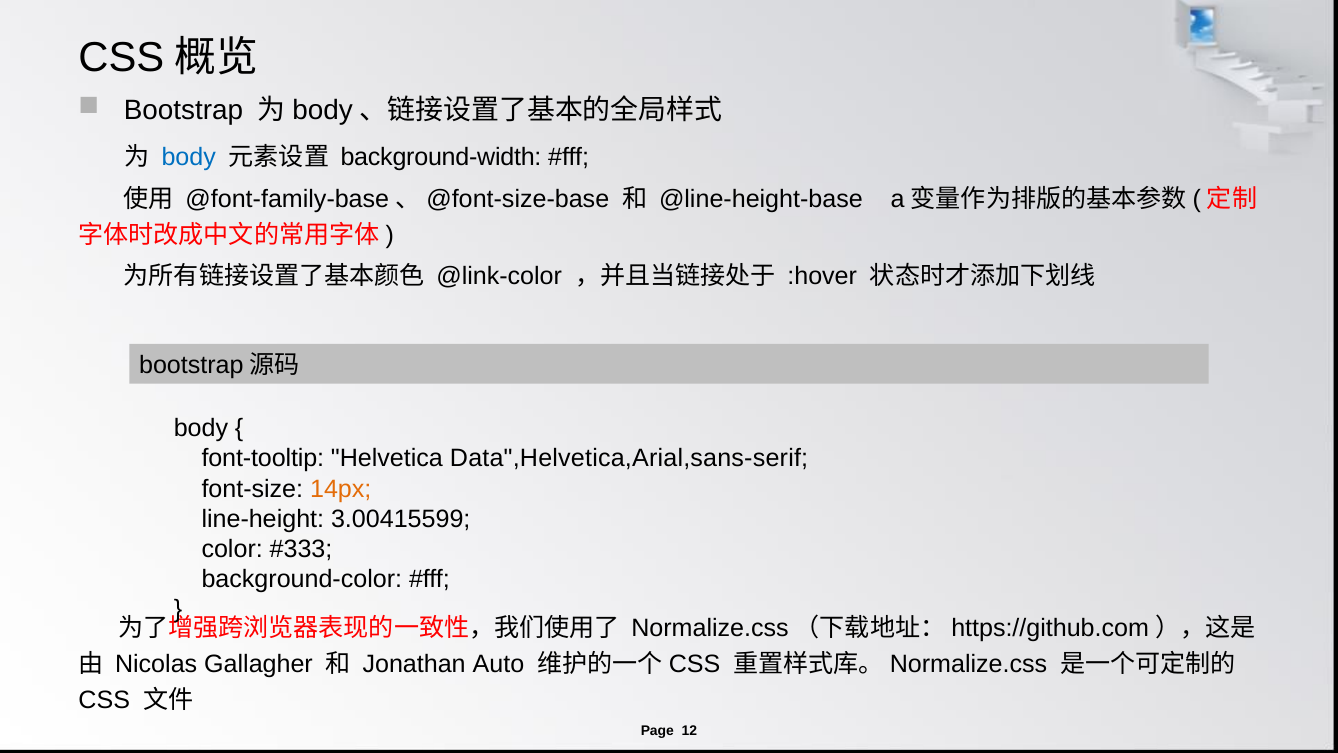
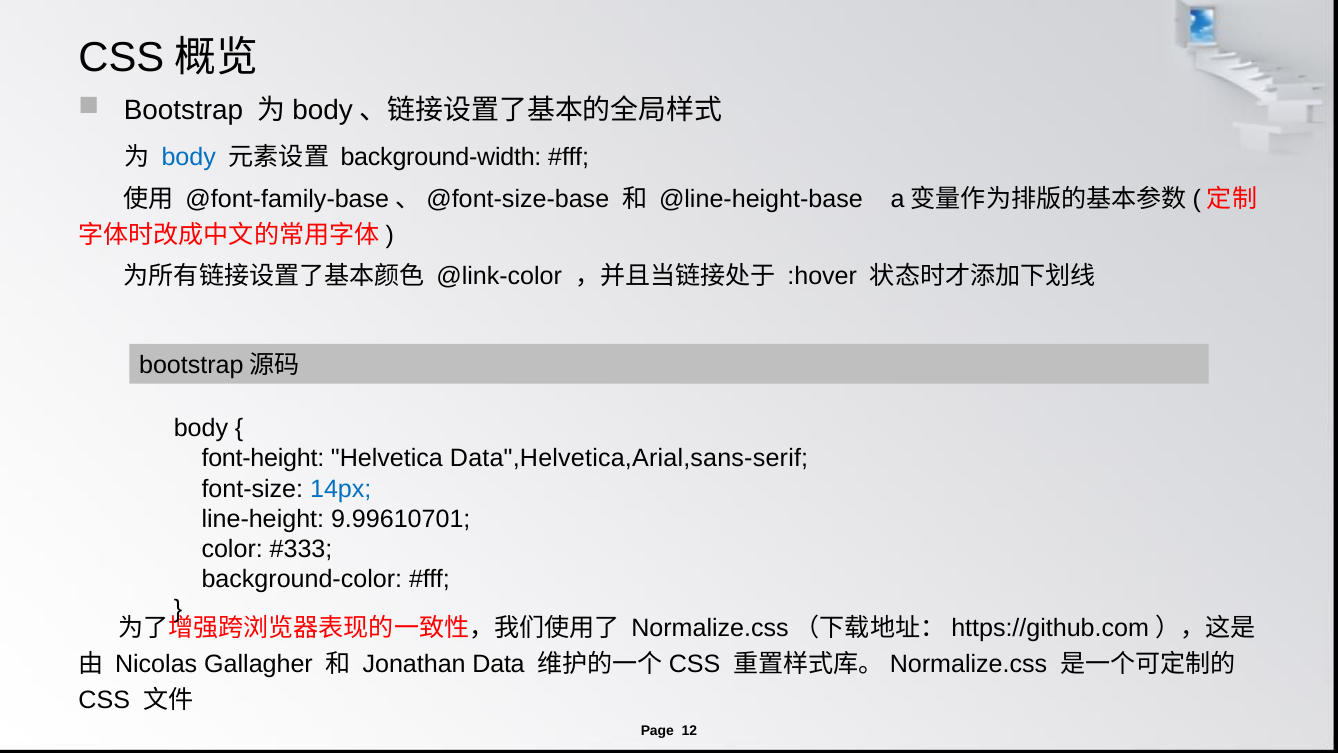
font-tooltip: font-tooltip -> font-height
14px colour: orange -> blue
3.00415599: 3.00415599 -> 9.99610701
Auto: Auto -> Data
